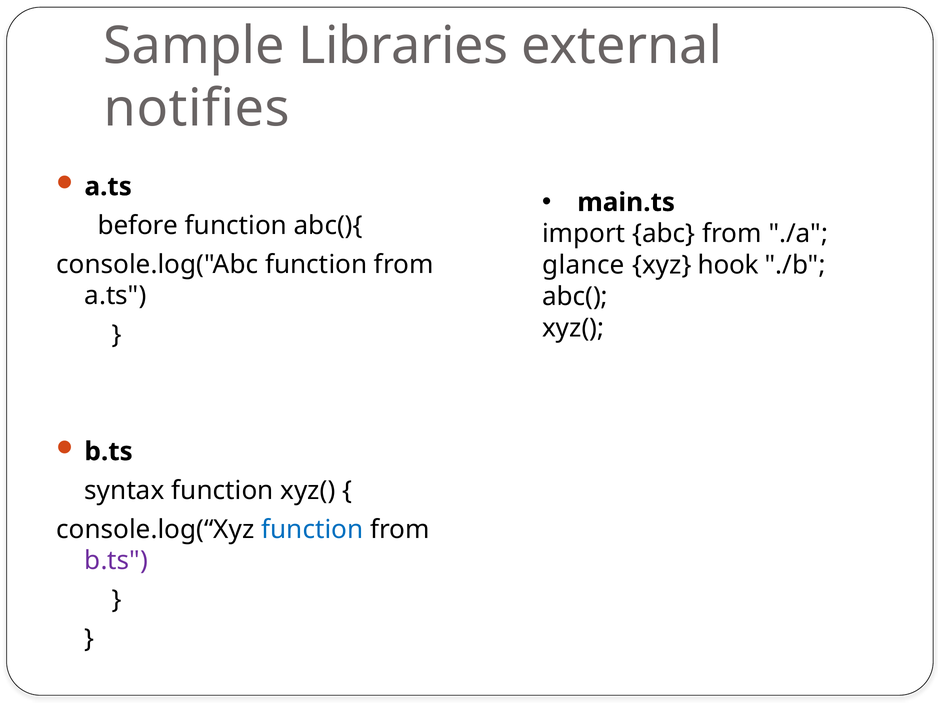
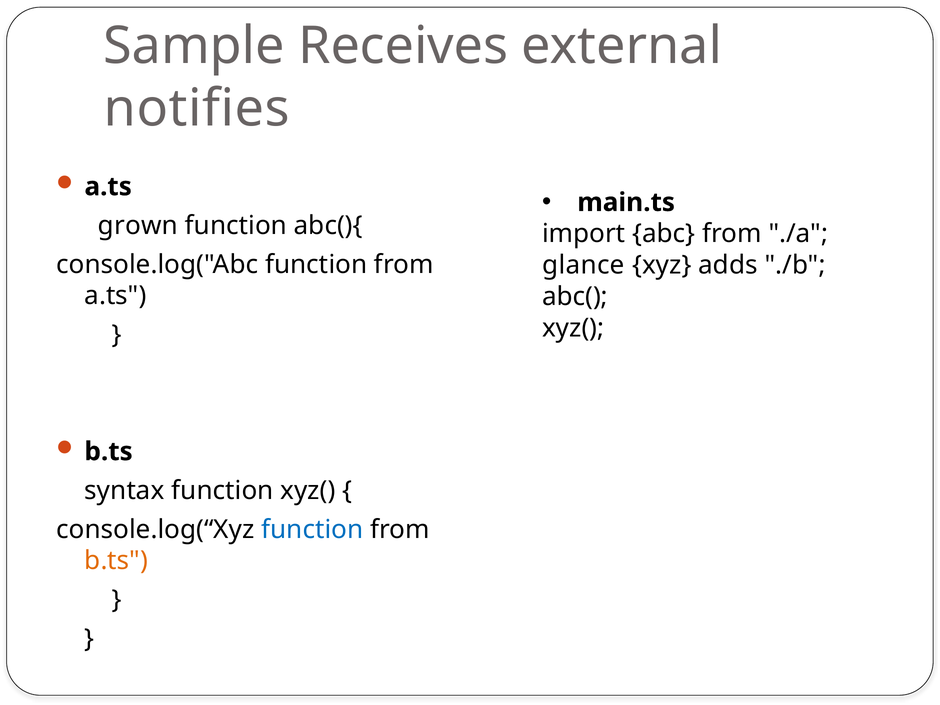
Libraries: Libraries -> Receives
before: before -> grown
hook: hook -> adds
b.ts at (116, 561) colour: purple -> orange
